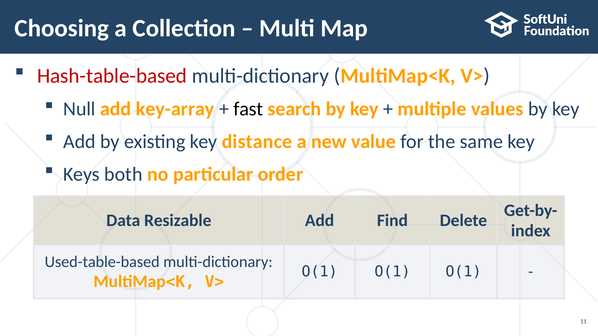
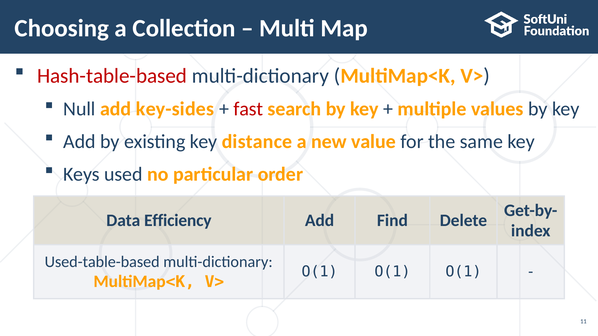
key-array: key-array -> key-sides
fast colour: black -> red
both: both -> used
Resizable: Resizable -> Efficiency
